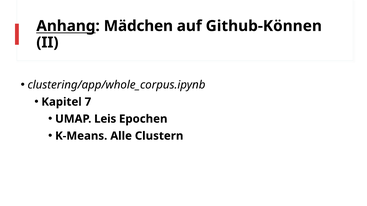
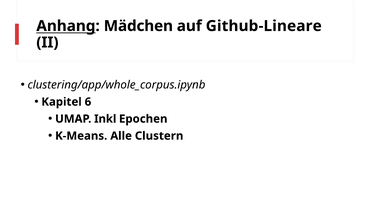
Github-Können: Github-Können -> Github-Lineare
7: 7 -> 6
Leis: Leis -> Inkl
